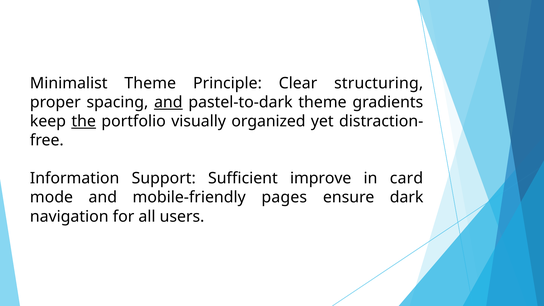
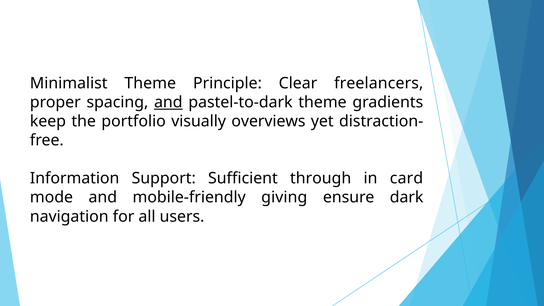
structuring: structuring -> freelancers
the underline: present -> none
organized: organized -> overviews
improve: improve -> through
pages: pages -> giving
